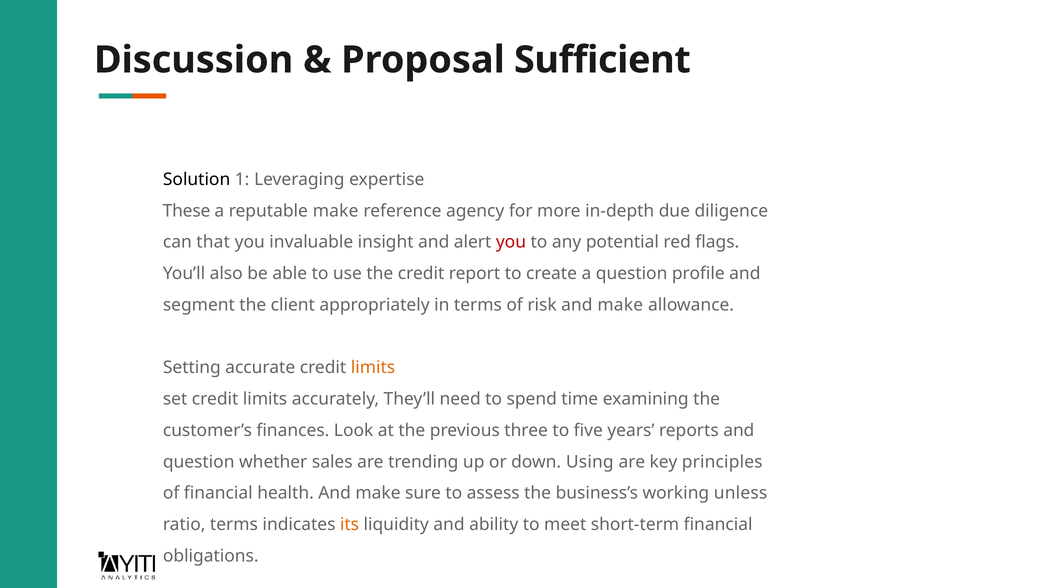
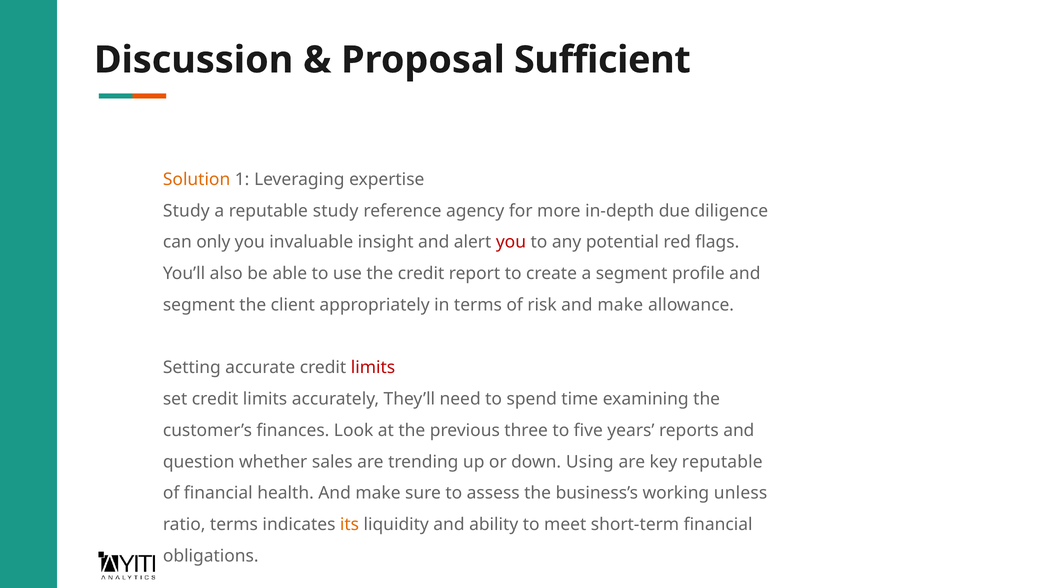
Solution colour: black -> orange
These at (187, 211): These -> Study
reputable make: make -> study
that: that -> only
a question: question -> segment
limits at (373, 368) colour: orange -> red
key principles: principles -> reputable
